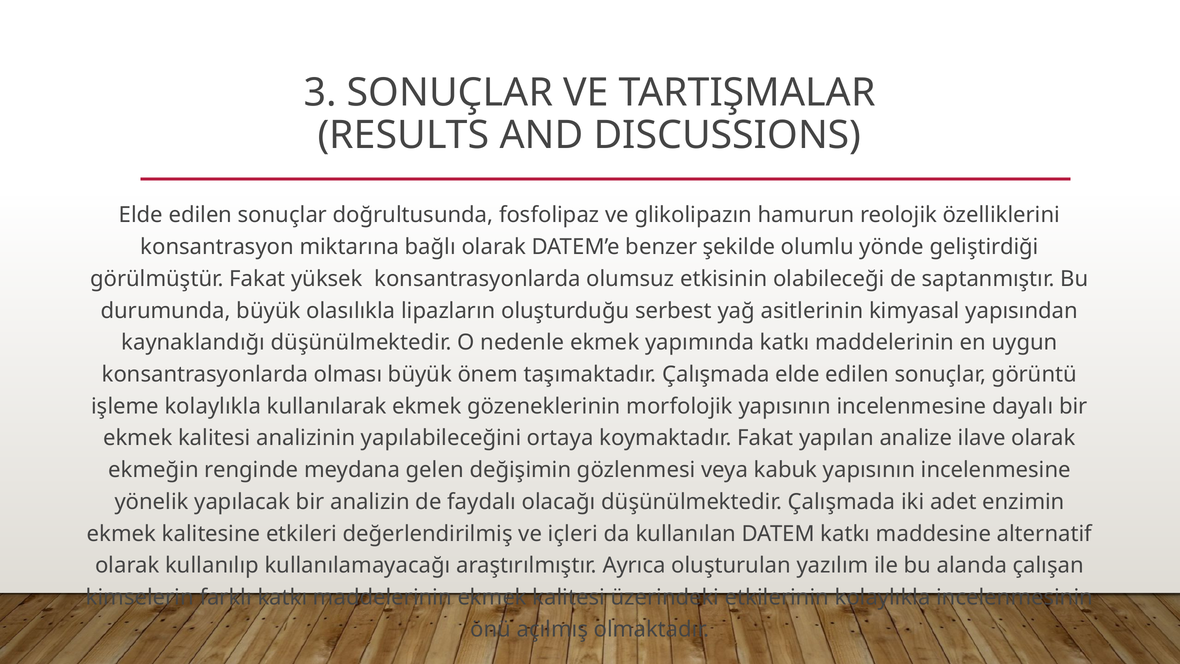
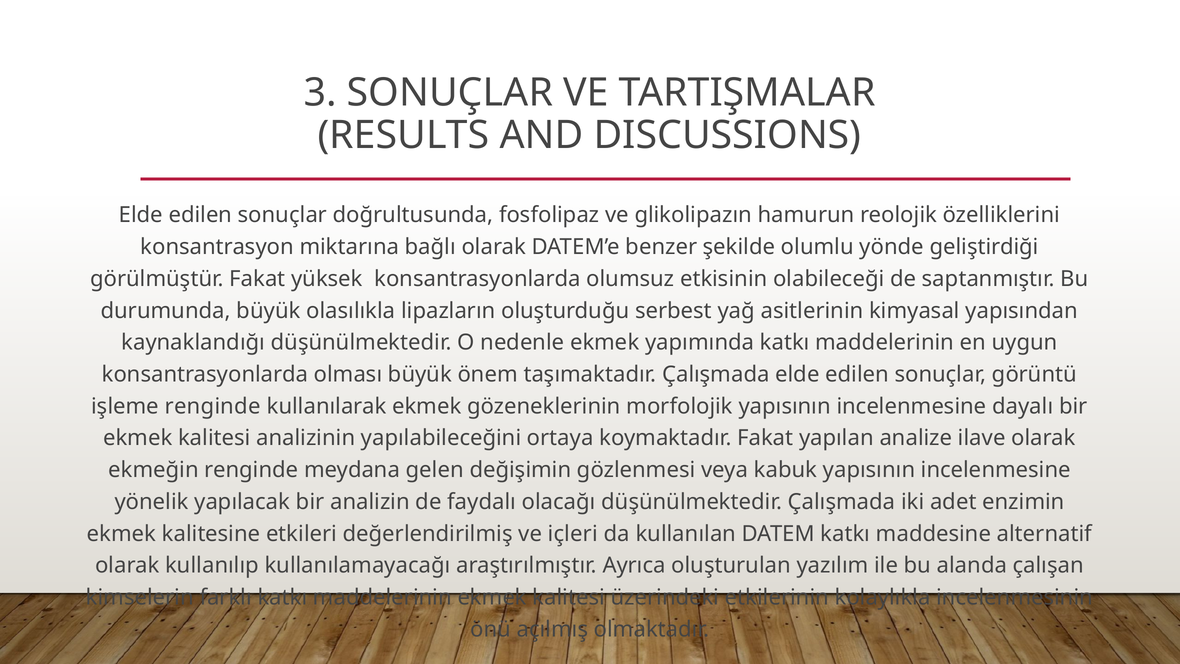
işleme kolaylıkla: kolaylıkla -> renginde
